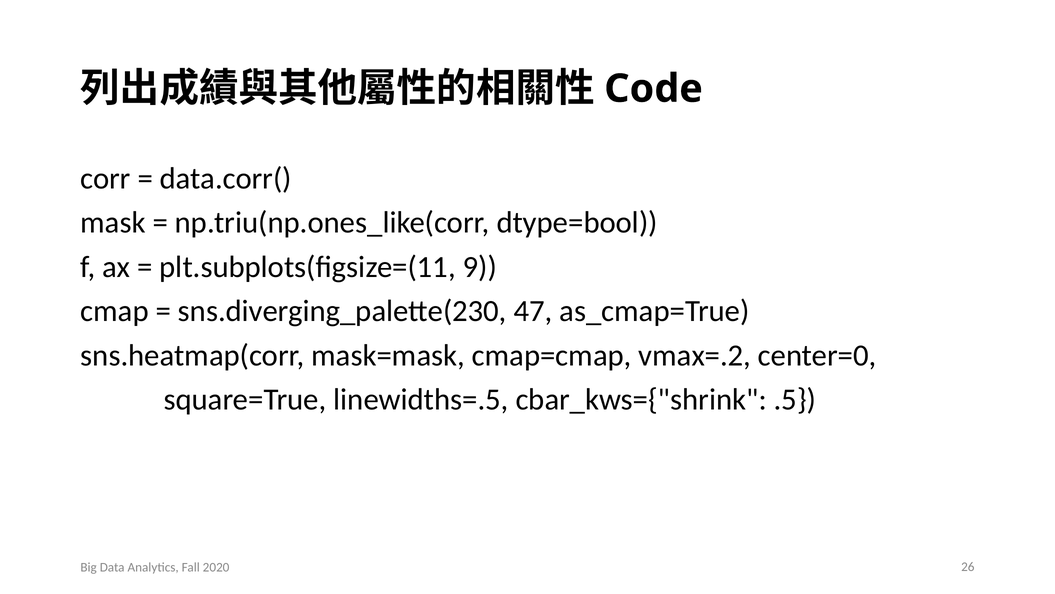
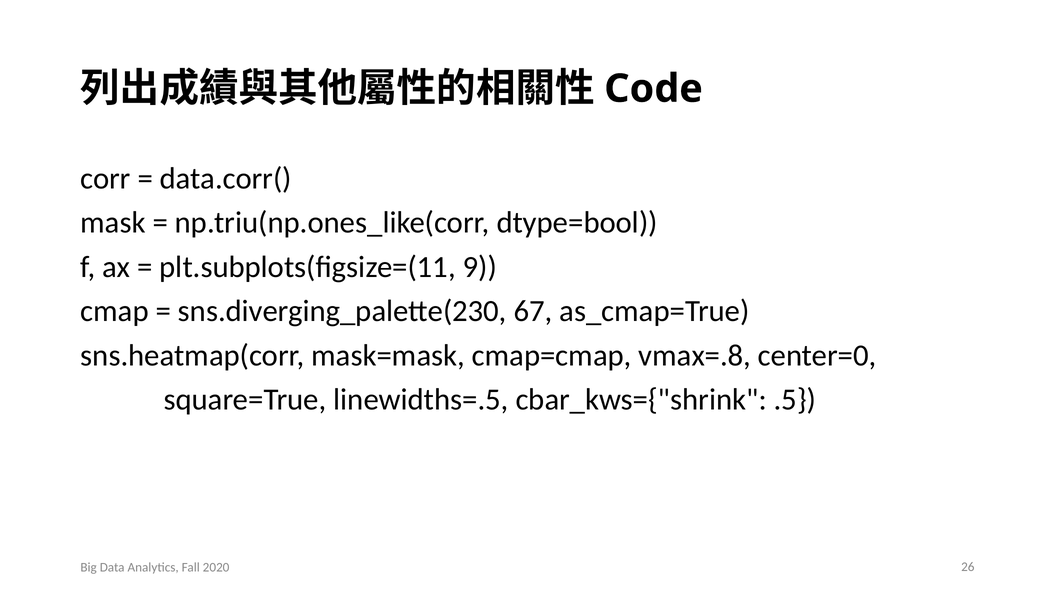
47: 47 -> 67
vmax=.2: vmax=.2 -> vmax=.8
